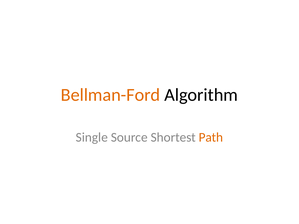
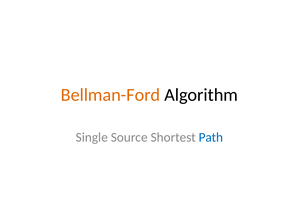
Path colour: orange -> blue
